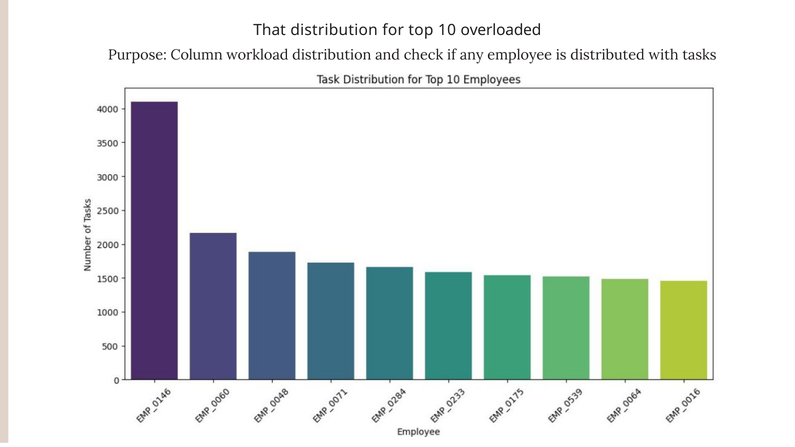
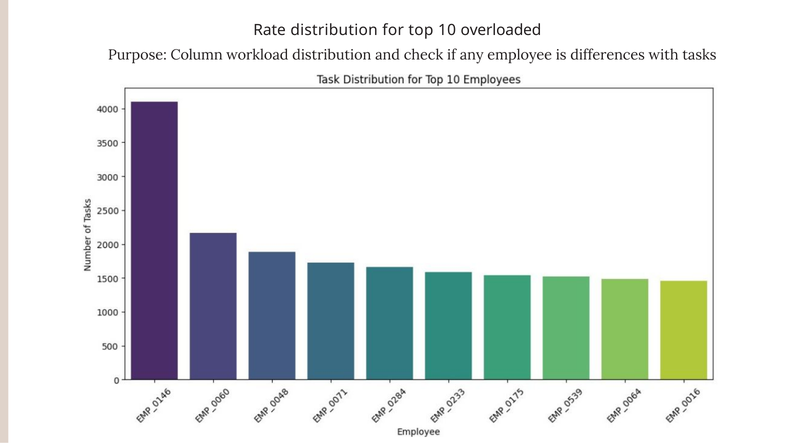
That: That -> Rate
distributed: distributed -> differences
